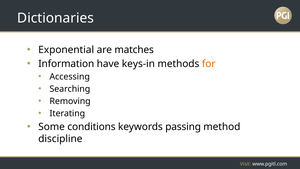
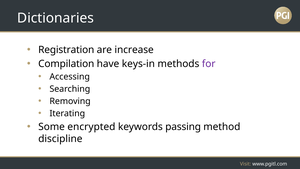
Exponential: Exponential -> Registration
matches: matches -> increase
Information: Information -> Compilation
for colour: orange -> purple
conditions: conditions -> encrypted
